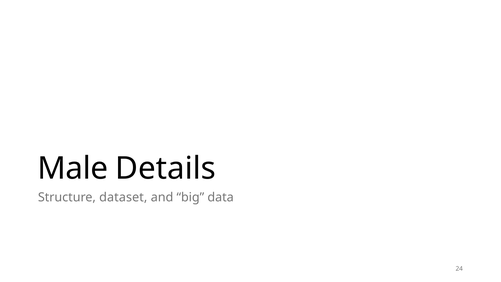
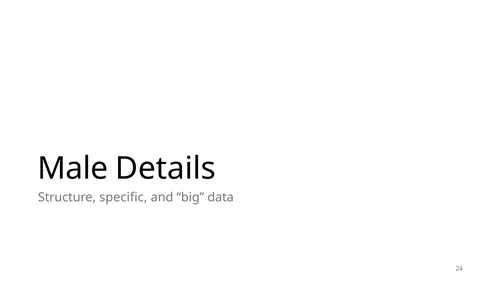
dataset: dataset -> specific
